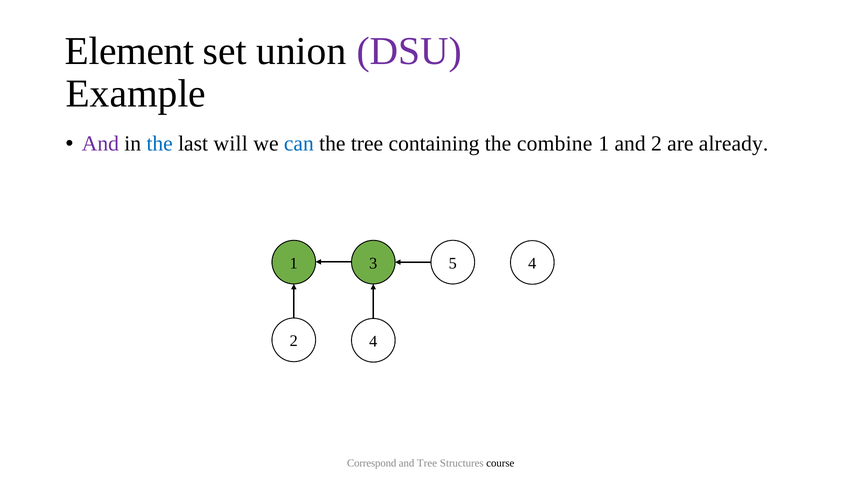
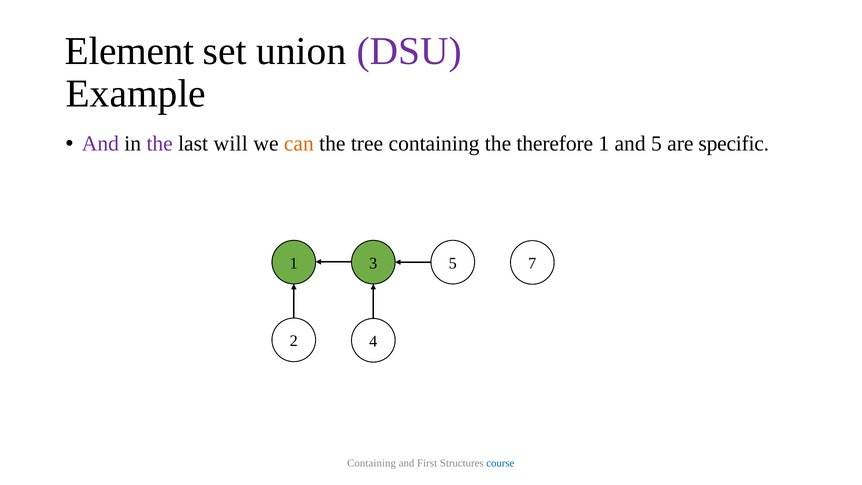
the at (160, 144) colour: blue -> purple
can colour: blue -> orange
combine: combine -> therefore
and 2: 2 -> 5
already: already -> specific
5 4: 4 -> 7
Correspond at (372, 463): Correspond -> Containing
and Tree: Tree -> First
course colour: black -> blue
